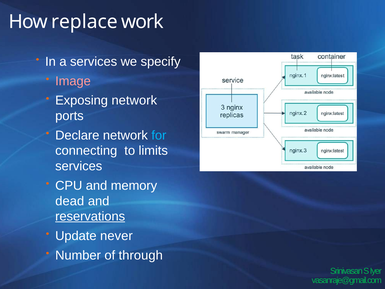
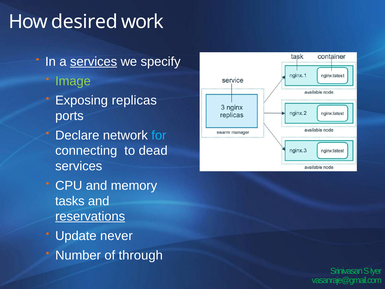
replace: replace -> desired
services at (94, 62) underline: none -> present
Image colour: pink -> light green
Exposing network: network -> replicas
limits: limits -> dead
dead: dead -> tasks
